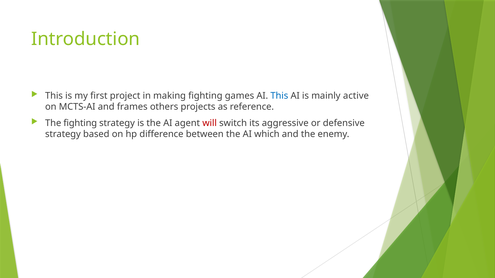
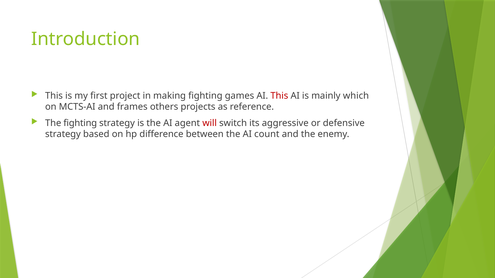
This at (279, 96) colour: blue -> red
active: active -> which
which: which -> count
